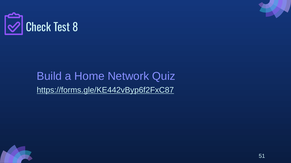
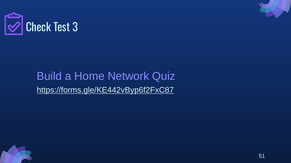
8: 8 -> 3
